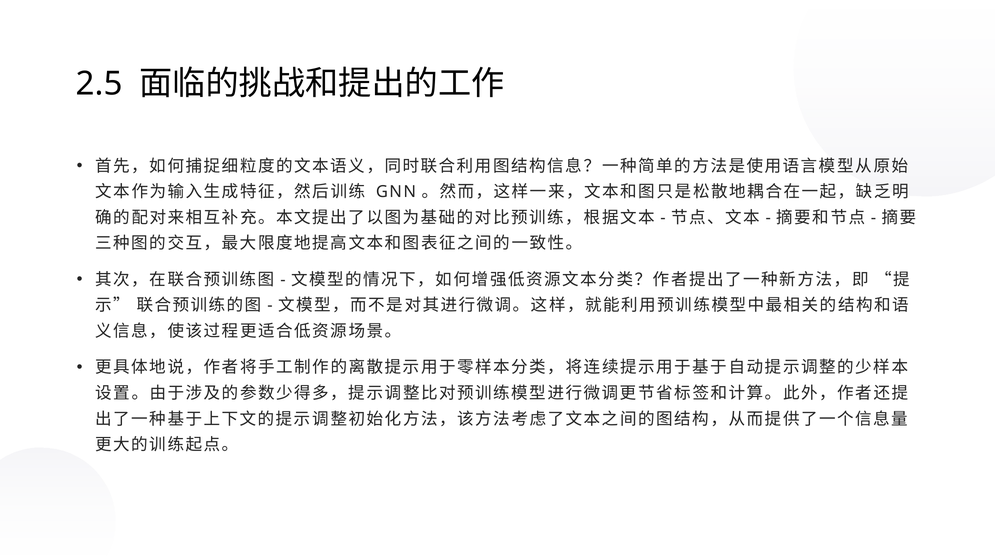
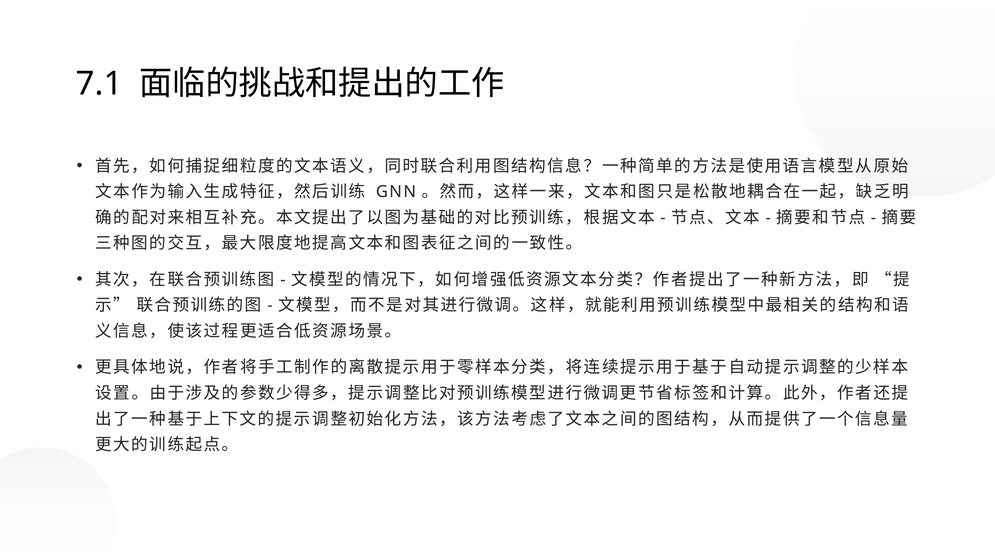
2.5: 2.5 -> 7.1
